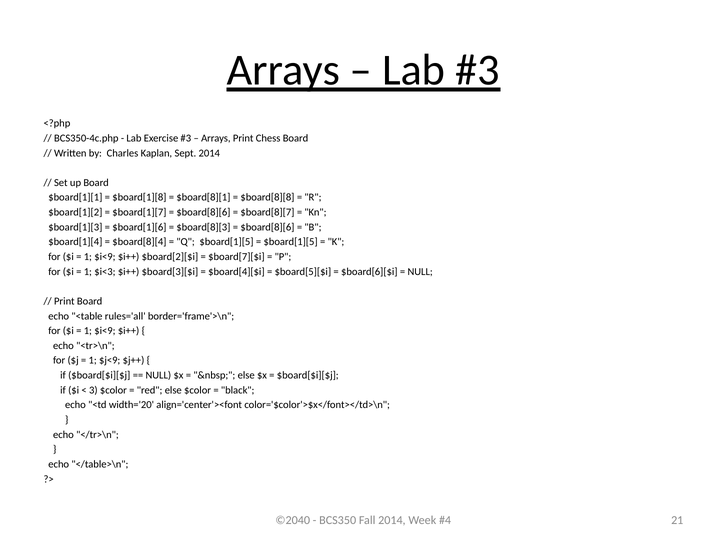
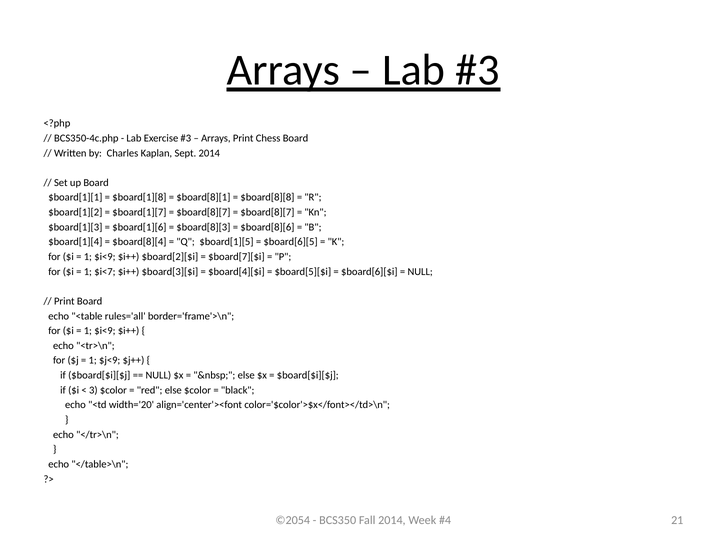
$board[8][6 at (203, 212): $board[8][6 -> $board[8][7
$board[1][5 at (291, 242): $board[1][5 -> $board[6][5
$i<3: $i<3 -> $i<7
©2040: ©2040 -> ©2054
